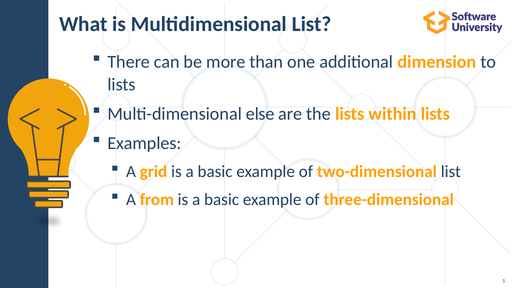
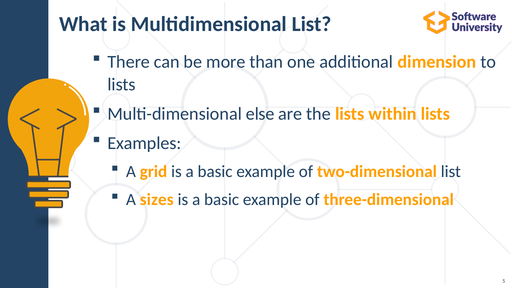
from: from -> sizes
